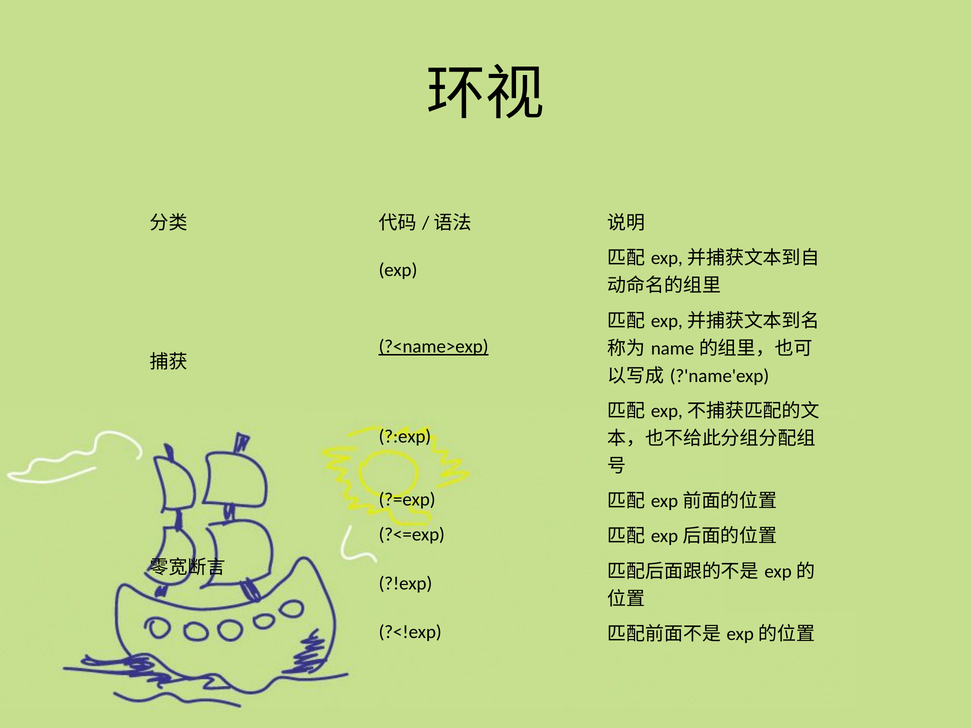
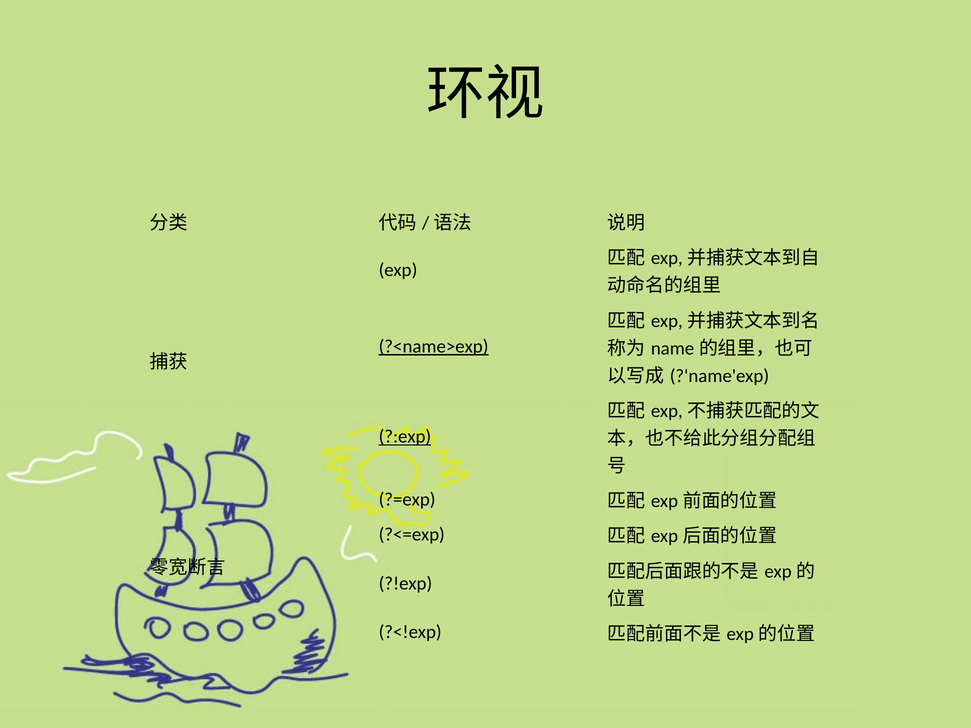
?:exp underline: none -> present
